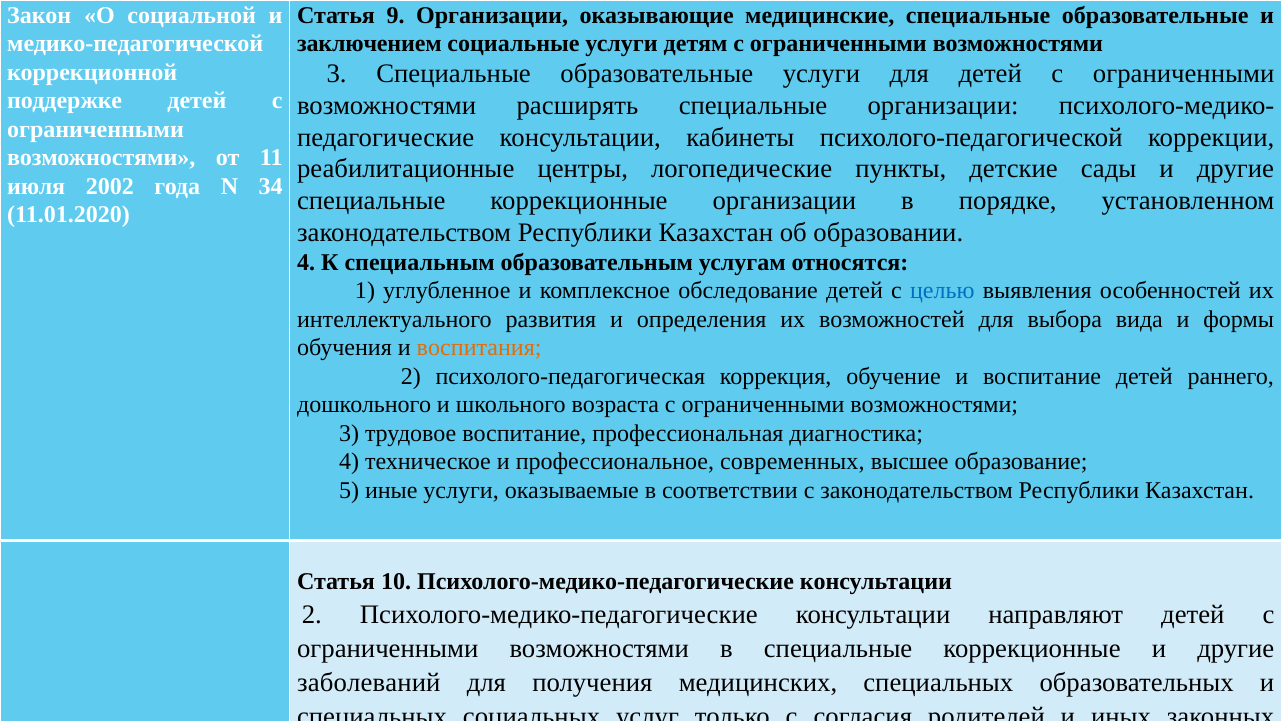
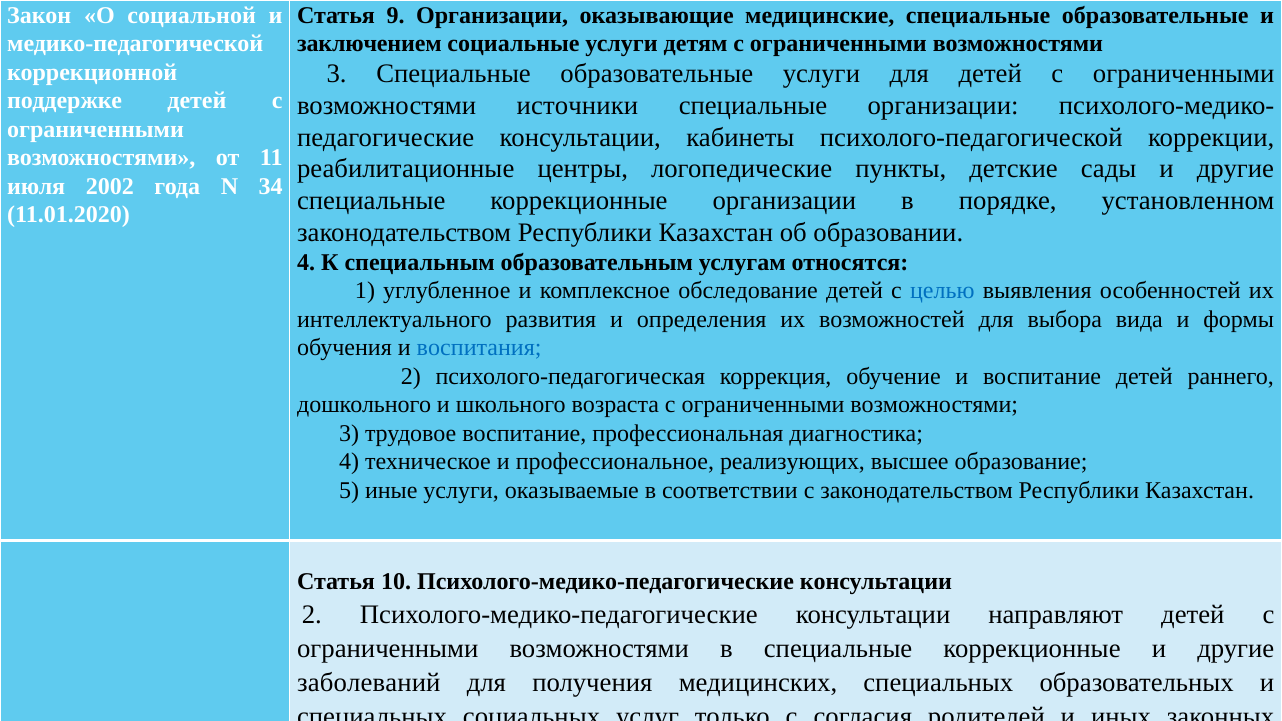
расширять: расширять -> источники
воспитания colour: orange -> blue
современных: современных -> реализующих
